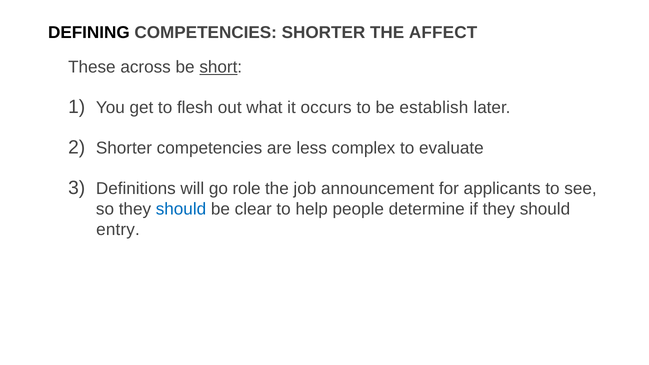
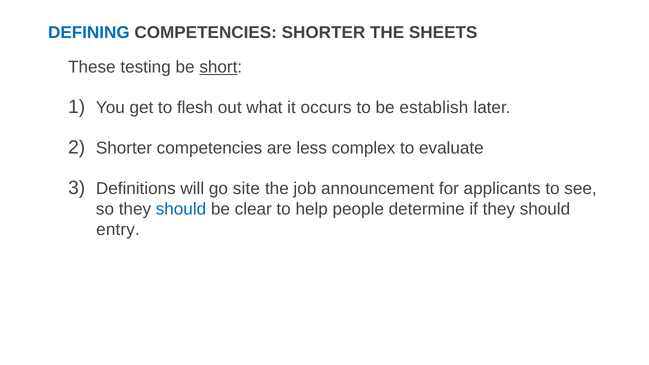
DEFINING colour: black -> blue
AFFECT: AFFECT -> SHEETS
across: across -> testing
role: role -> site
